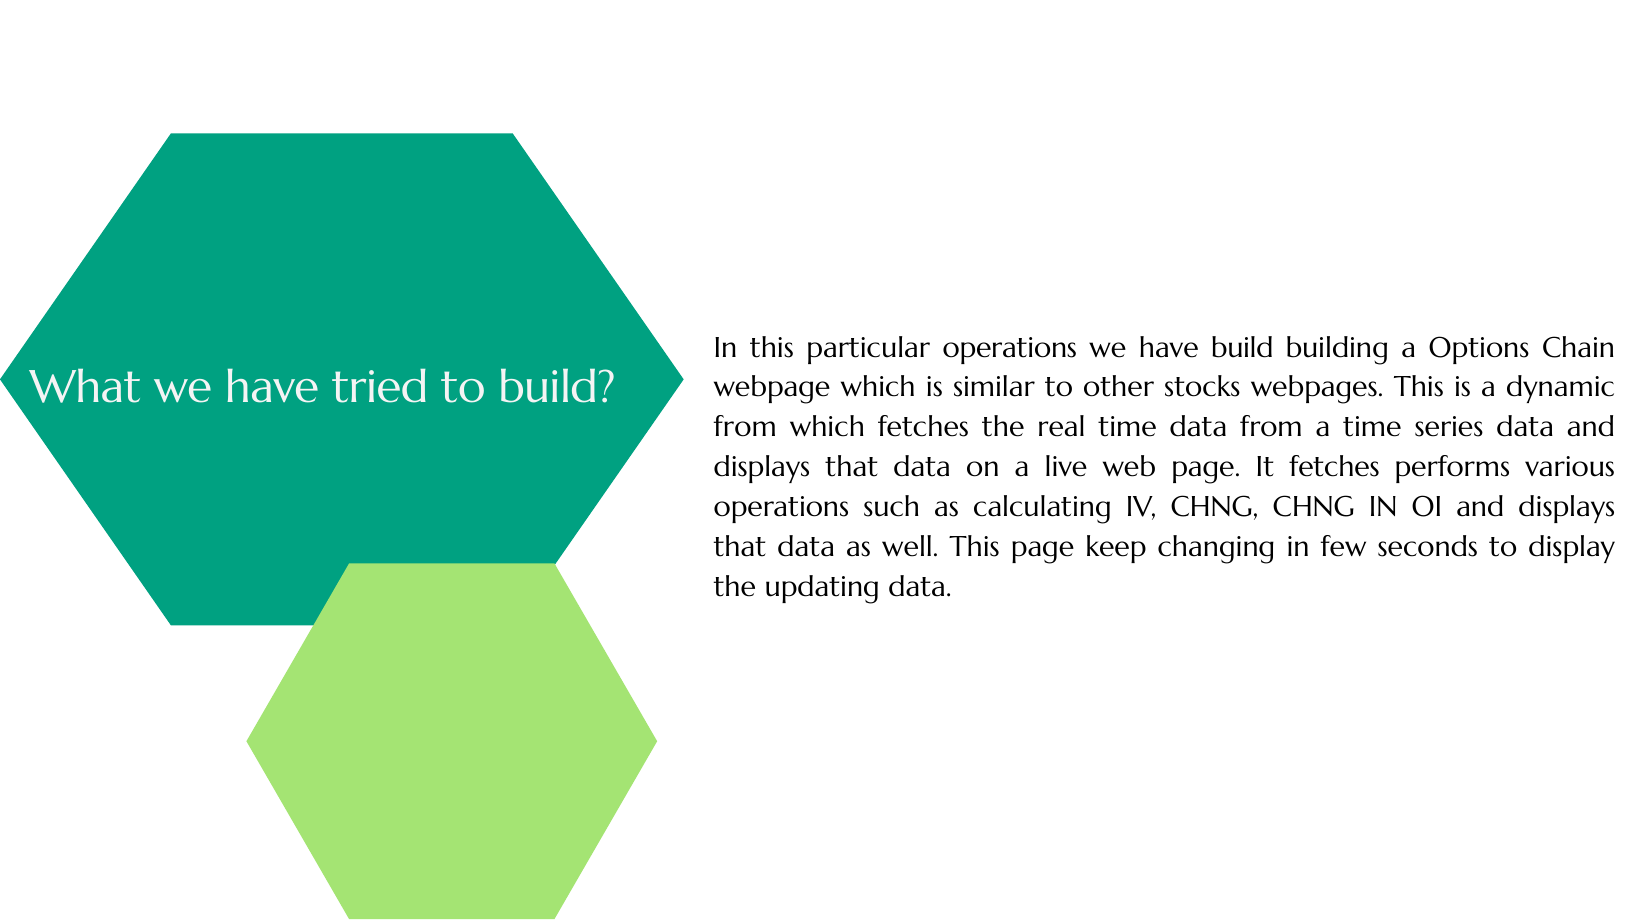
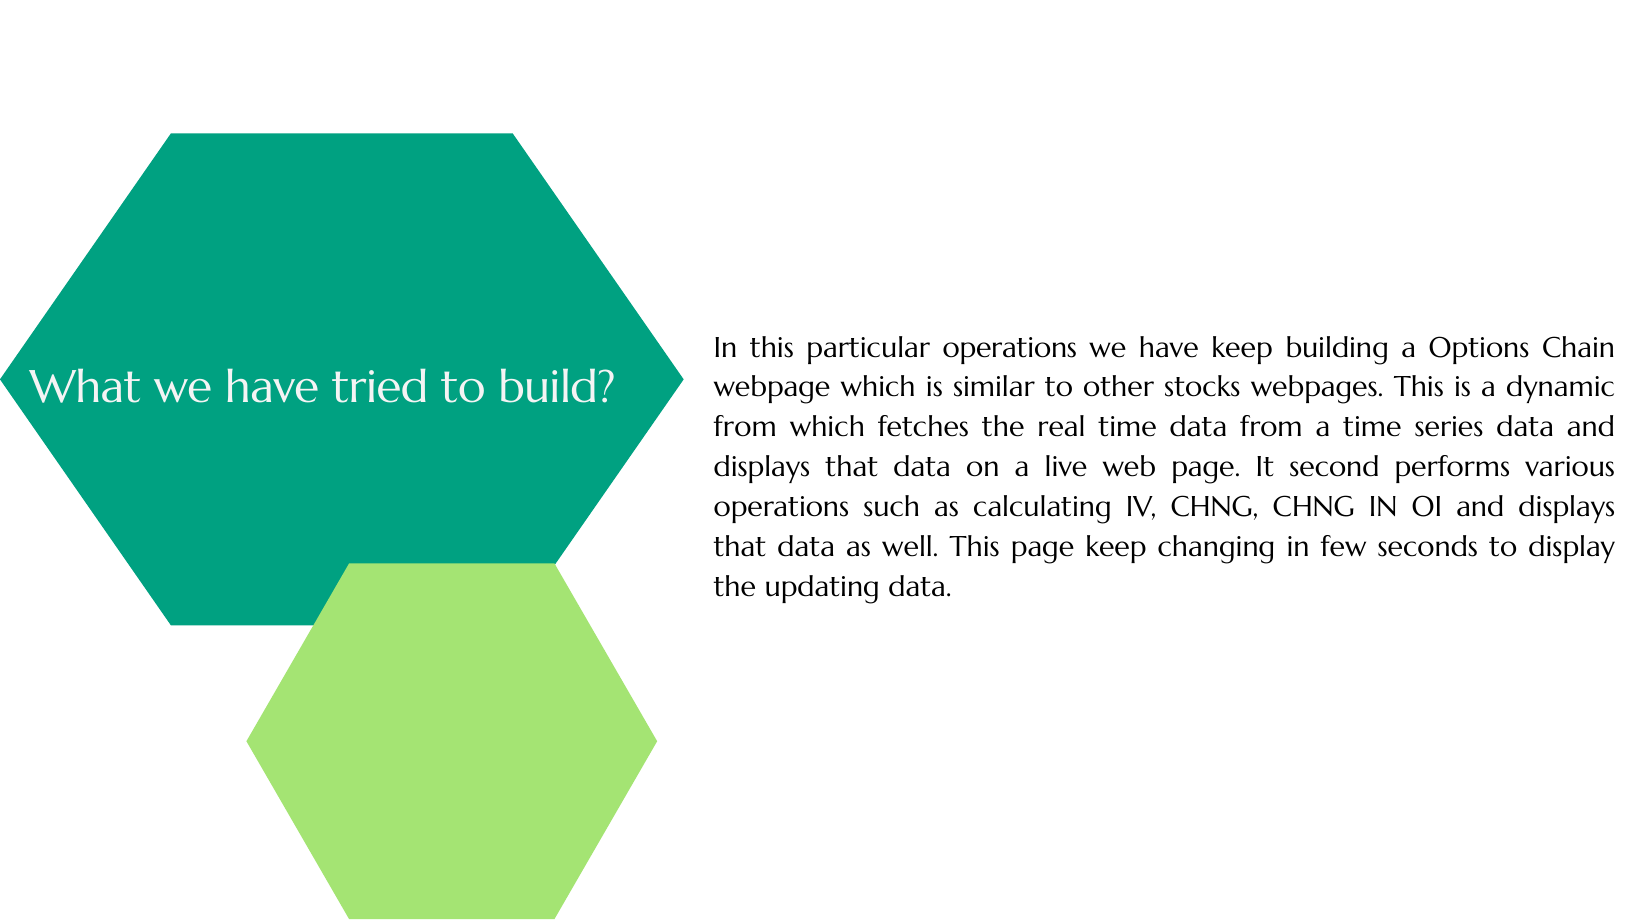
have build: build -> keep
It fetches: fetches -> second
